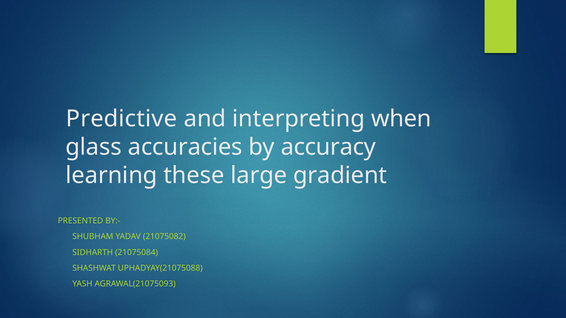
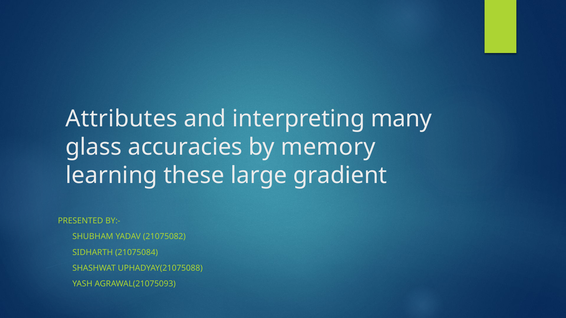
Predictive: Predictive -> Attributes
when: when -> many
accuracy: accuracy -> memory
